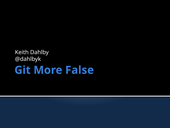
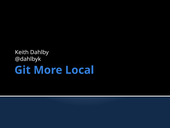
False: False -> Local
